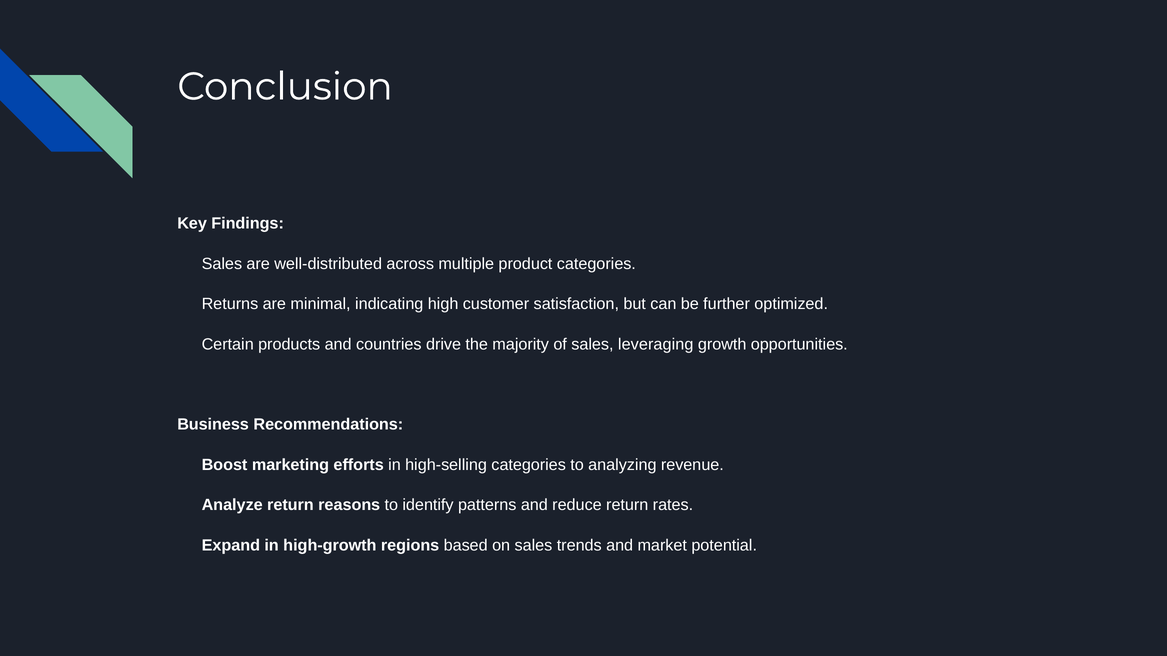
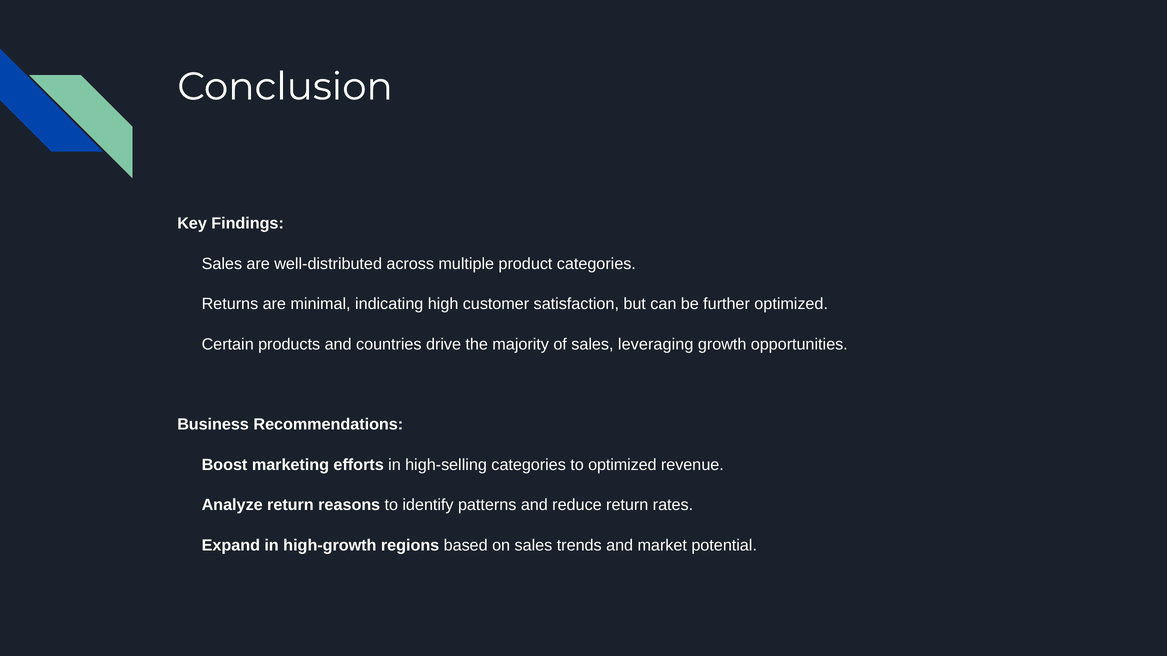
to analyzing: analyzing -> optimized
